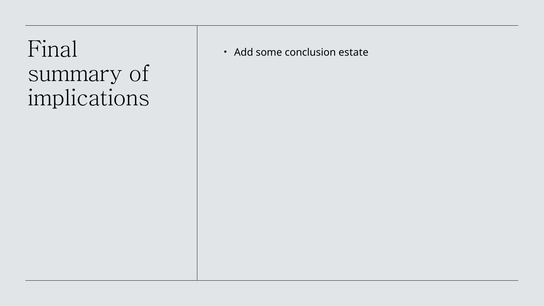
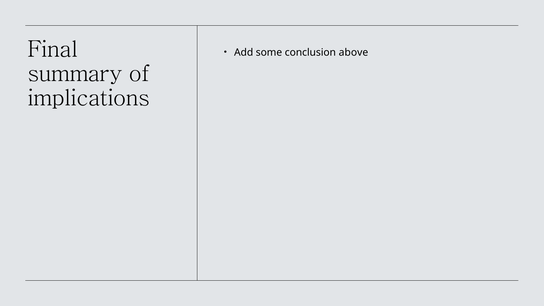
estate: estate -> above
